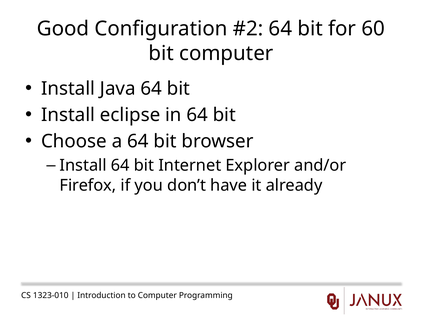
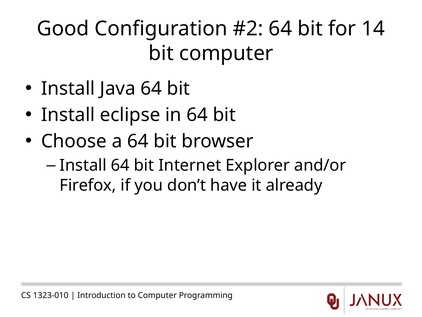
60: 60 -> 14
